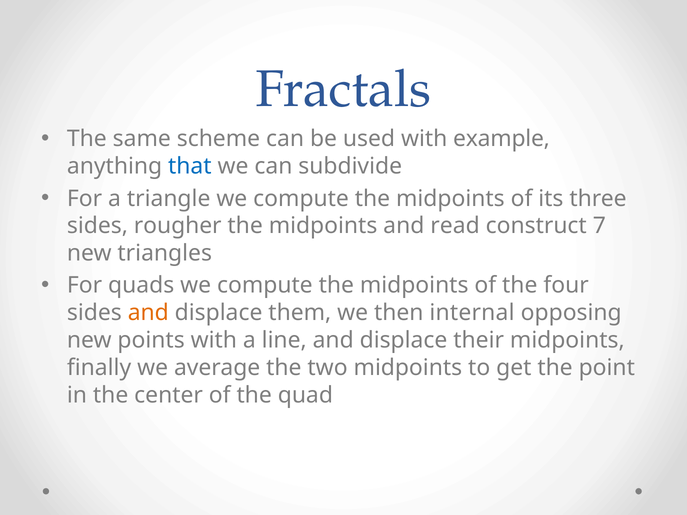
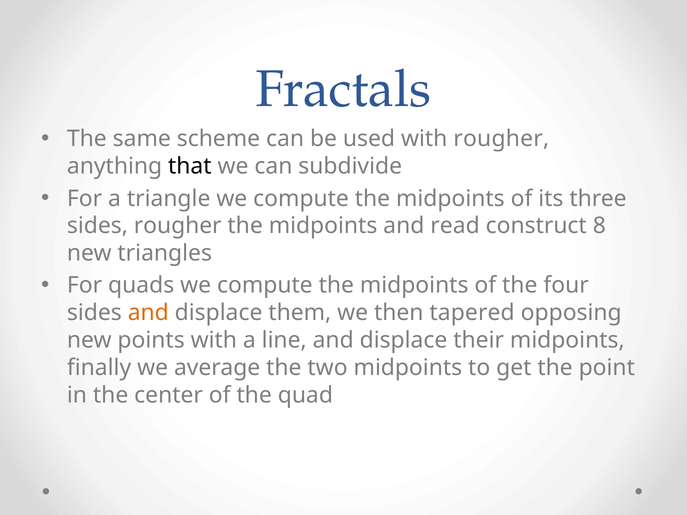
with example: example -> rougher
that colour: blue -> black
7: 7 -> 8
internal: internal -> tapered
